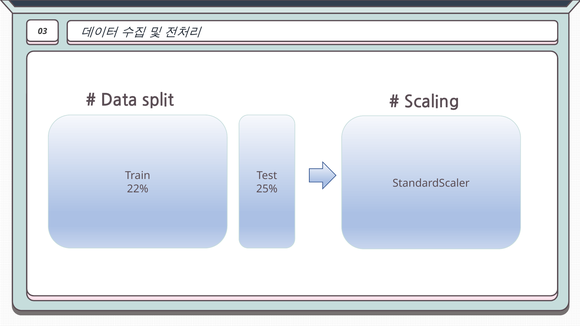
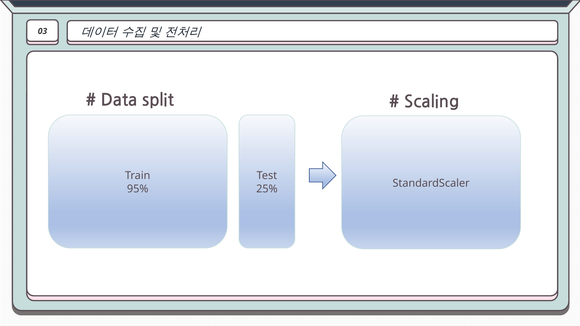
22%: 22% -> 95%
